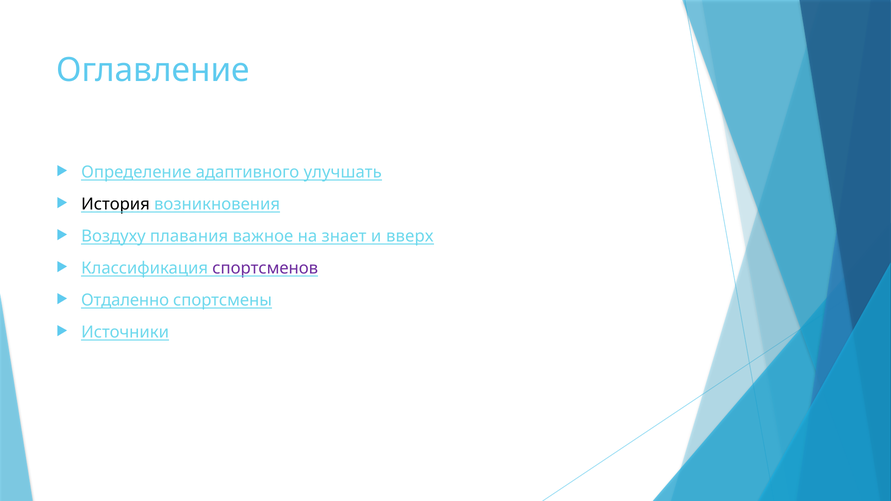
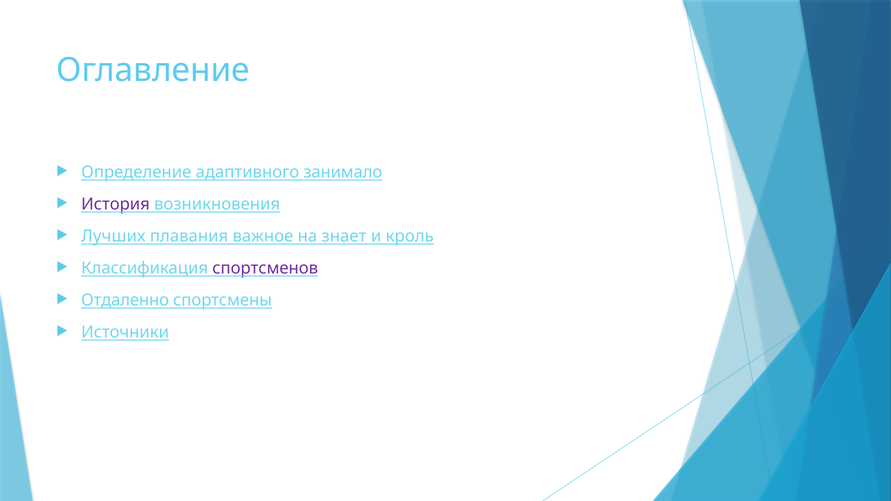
улучшать: улучшать -> занимало
История colour: black -> purple
Воздуху: Воздуху -> Лучших
вверх: вверх -> кроль
